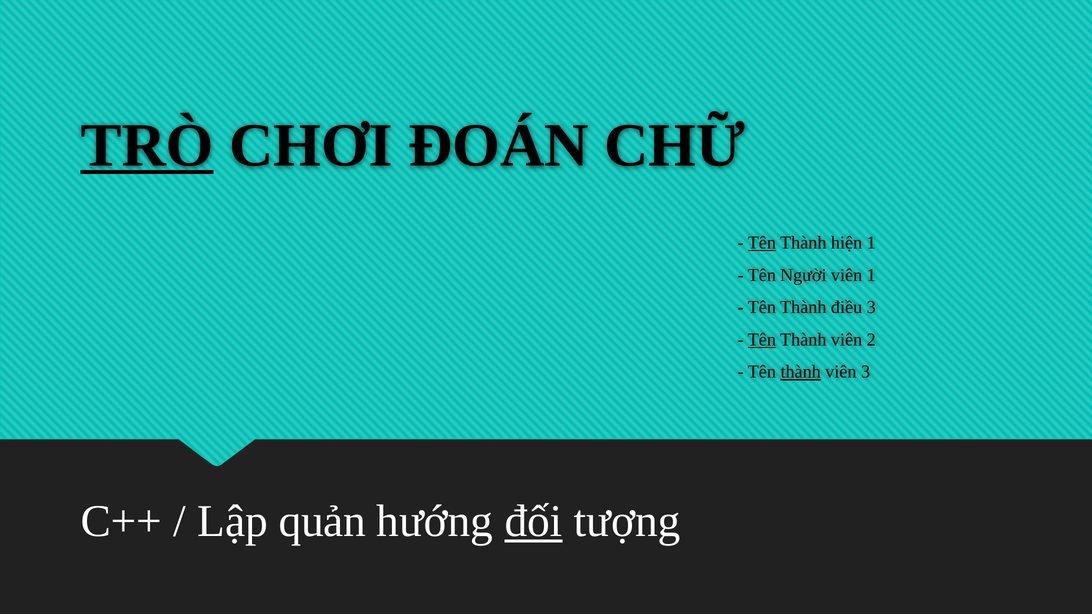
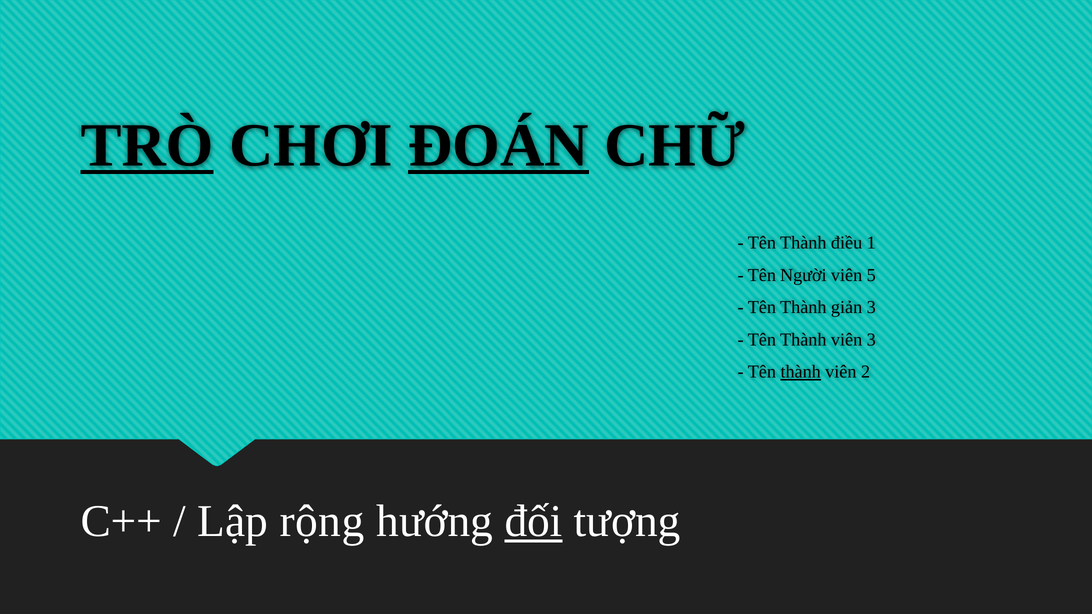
ĐOÁN underline: none -> present
Tên at (762, 243) underline: present -> none
hiện: hiện -> điều
viên 1: 1 -> 5
điều: điều -> giản
Tên at (762, 340) underline: present -> none
viên 2: 2 -> 3
viên 3: 3 -> 2
quản: quản -> rộng
